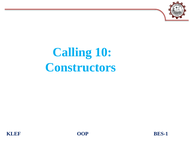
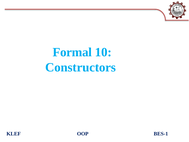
Calling: Calling -> Formal
